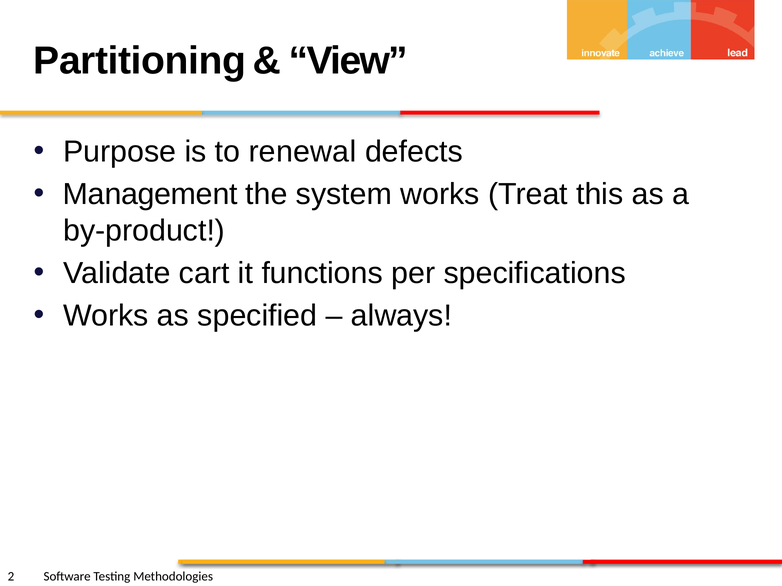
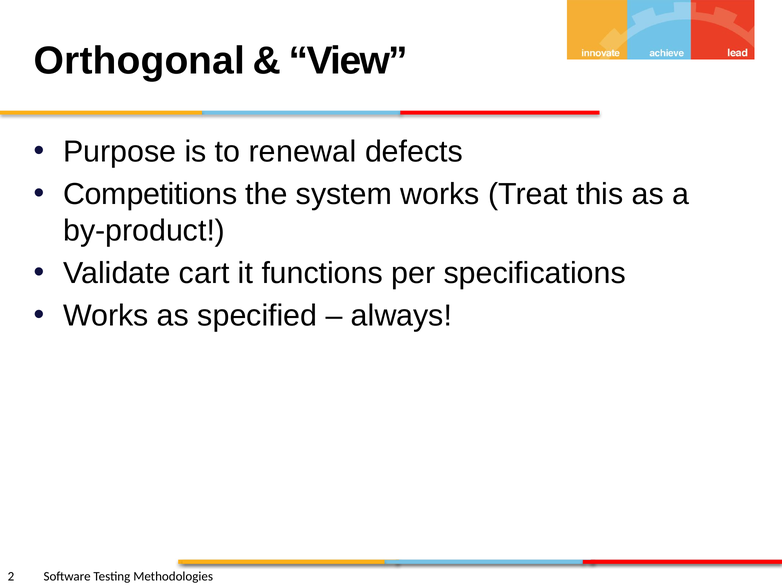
Partitioning: Partitioning -> Orthogonal
Management: Management -> Competitions
